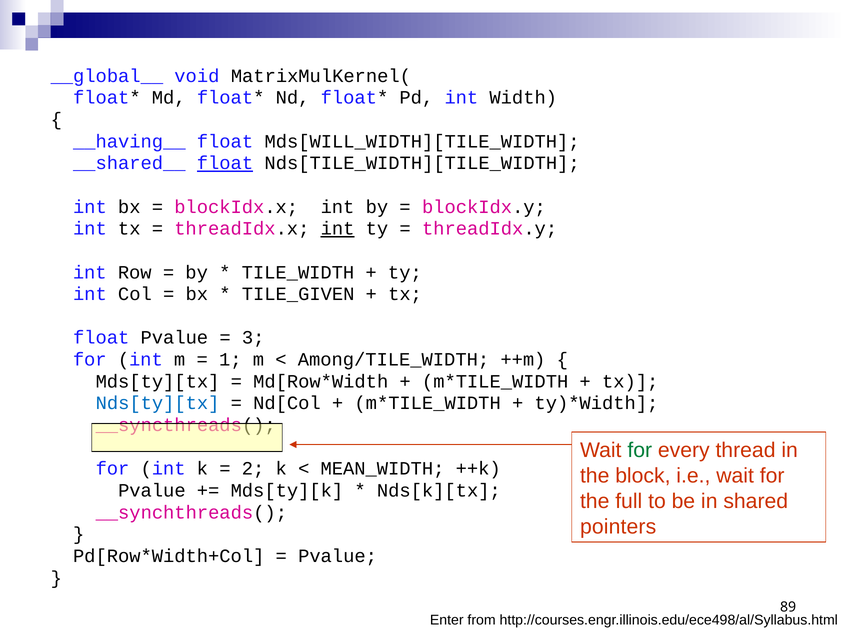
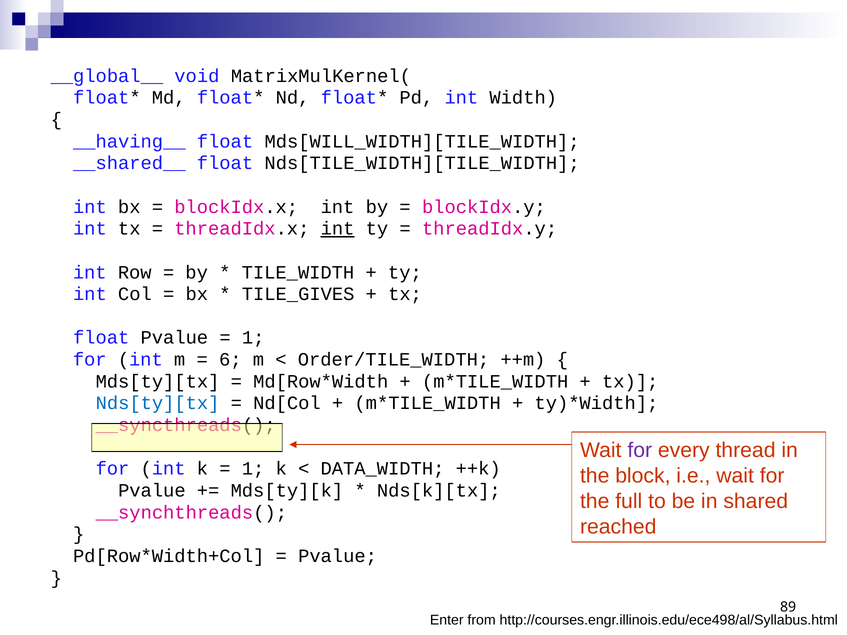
float at (225, 163) underline: present -> none
TILE_GIVEN: TILE_GIVEN -> TILE_GIVES
3 at (253, 338): 3 -> 1
1: 1 -> 6
Among/TILE_WIDTH: Among/TILE_WIDTH -> Order/TILE_WIDTH
for at (640, 451) colour: green -> purple
2 at (253, 469): 2 -> 1
MEAN_WIDTH: MEAN_WIDTH -> DATA_WIDTH
pointers: pointers -> reached
